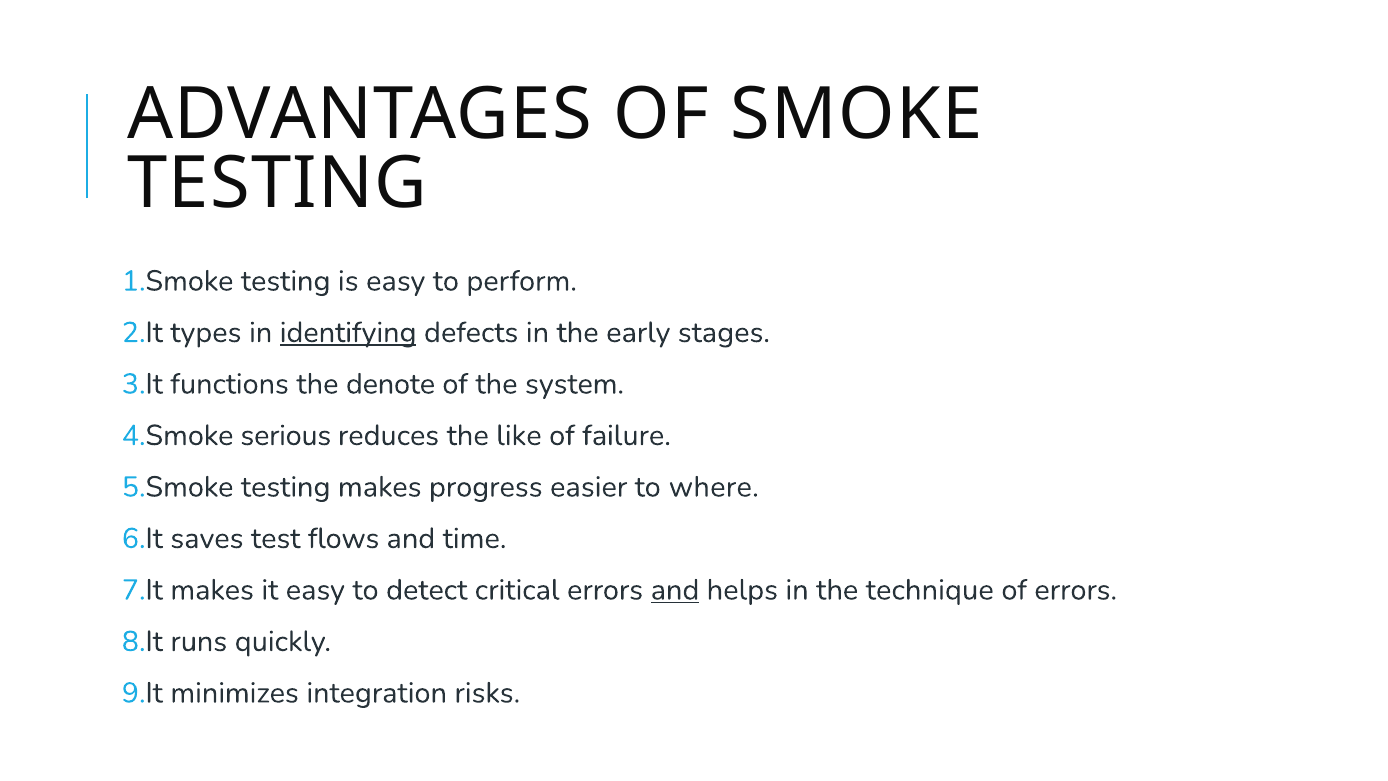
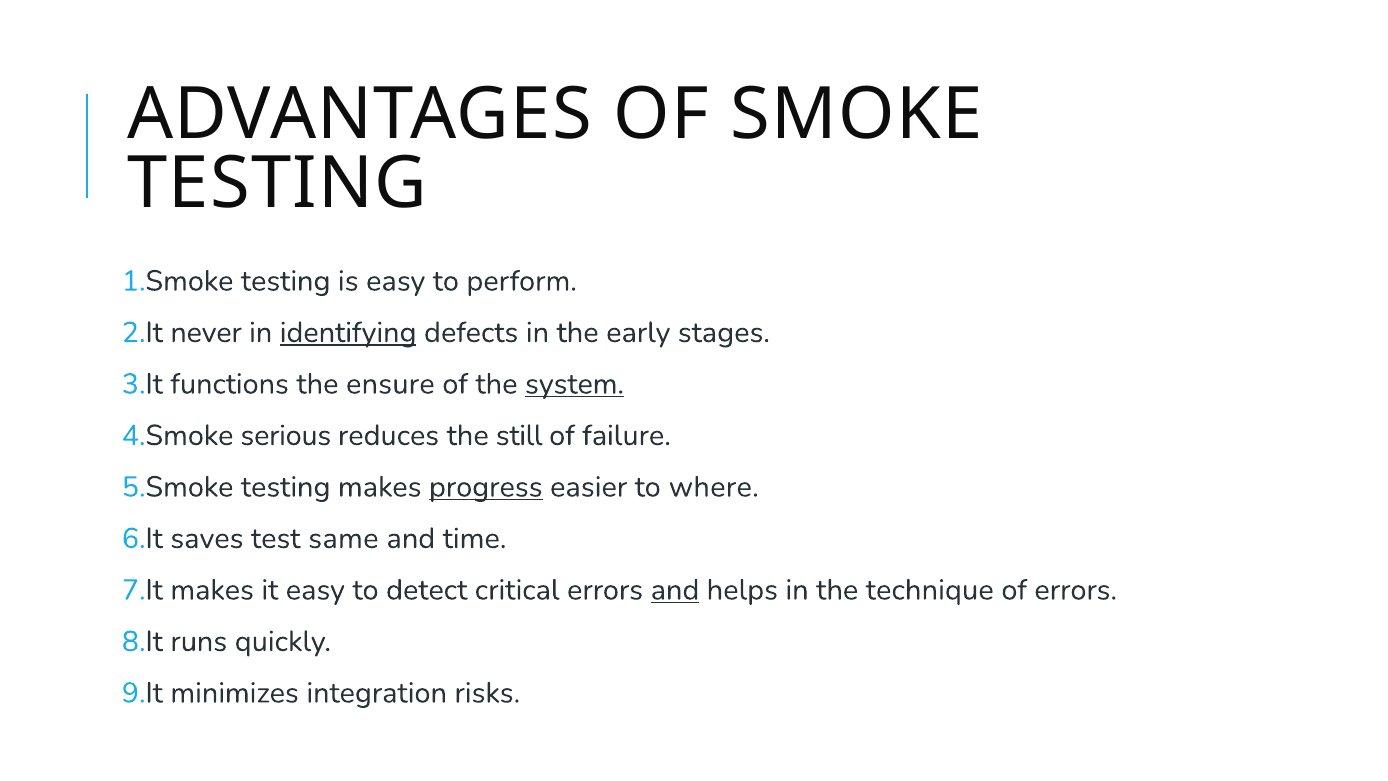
types: types -> never
denote: denote -> ensure
system underline: none -> present
like: like -> still
progress underline: none -> present
flows: flows -> same
